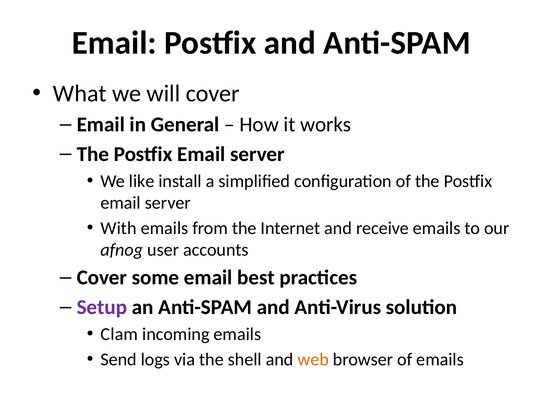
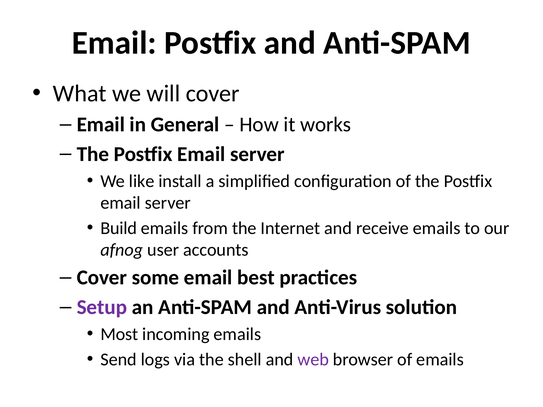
With: With -> Build
Clam: Clam -> Most
web colour: orange -> purple
